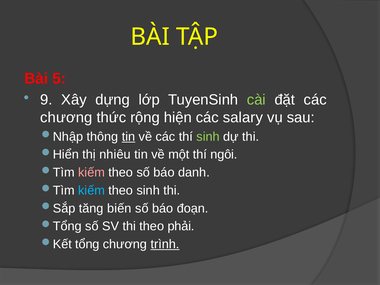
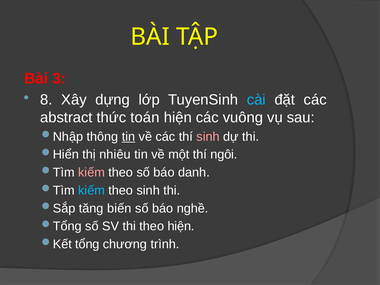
5: 5 -> 3
9: 9 -> 8
cài colour: light green -> light blue
chương at (66, 118): chương -> abstract
rộng: rộng -> toán
salary: salary -> vuông
sinh at (208, 137) colour: light green -> pink
đoạn: đoạn -> nghề
theo phải: phải -> hiện
trình underline: present -> none
